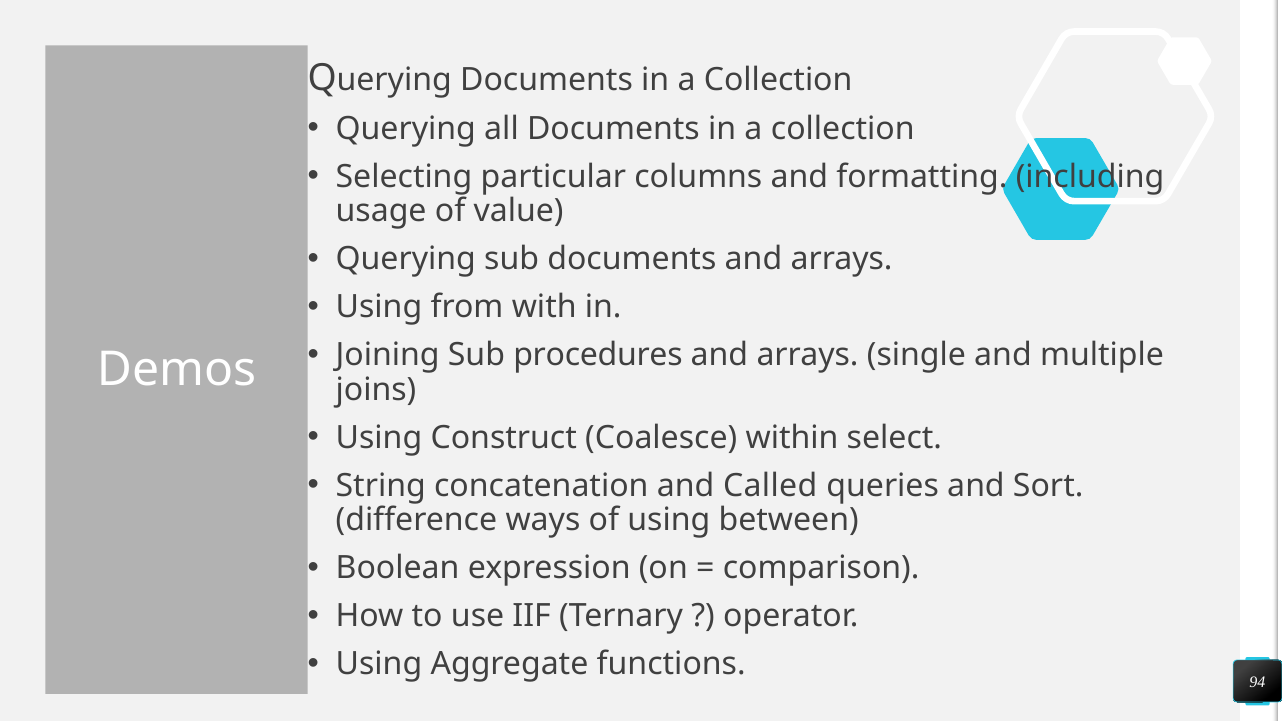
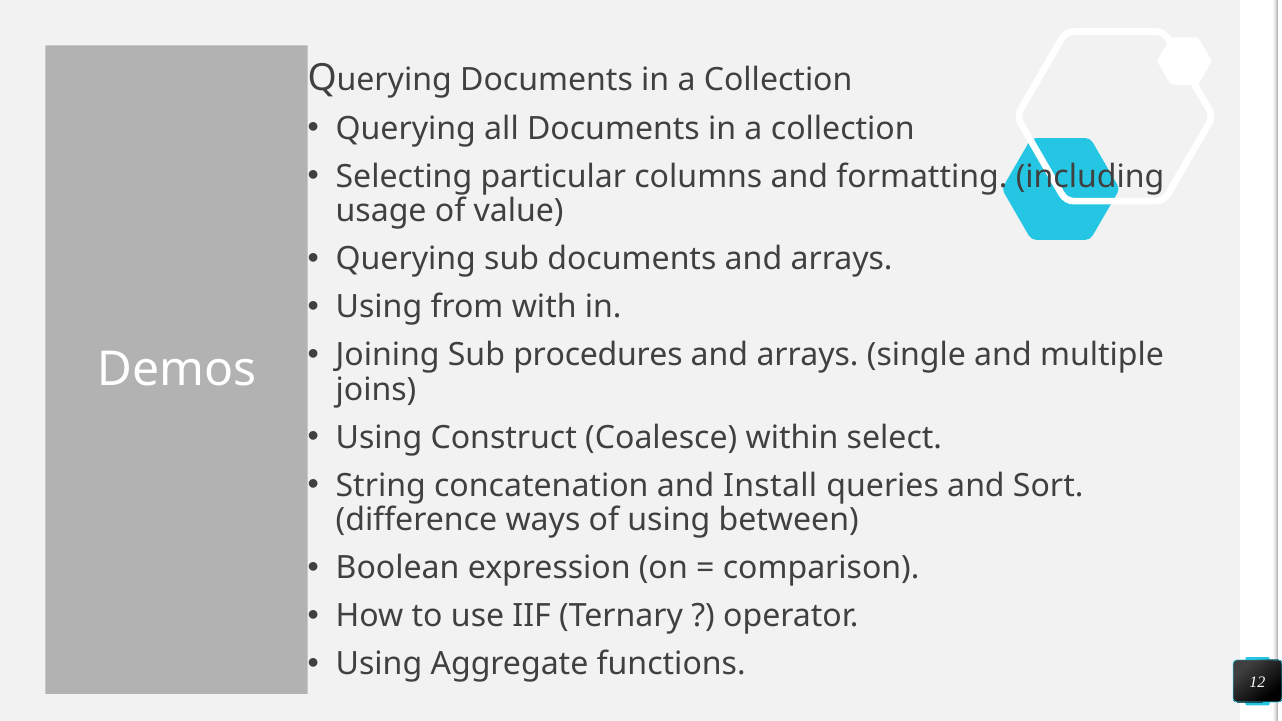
Called: Called -> Install
94: 94 -> 12
